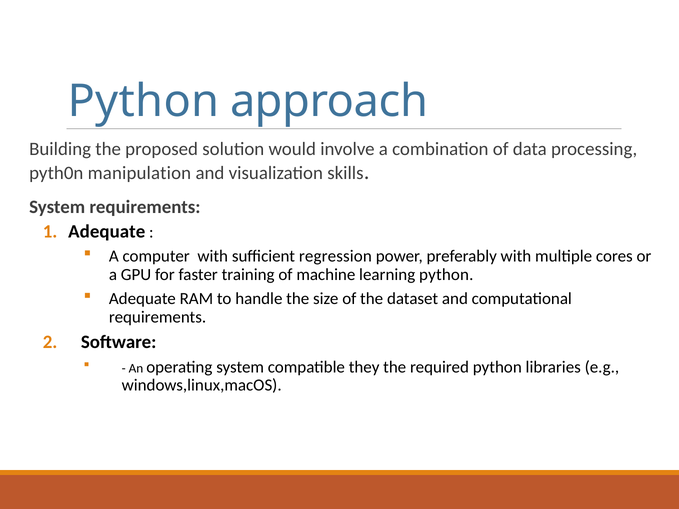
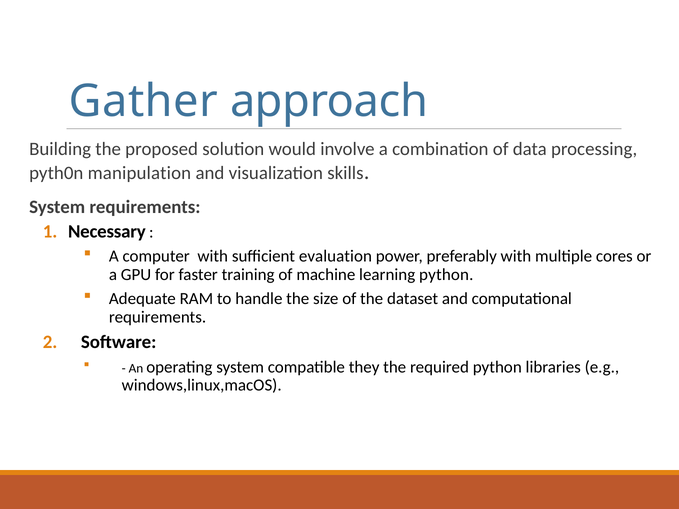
Python at (143, 101): Python -> Gather
Adequate at (107, 231): Adequate -> Necessary
regression: regression -> evaluation
